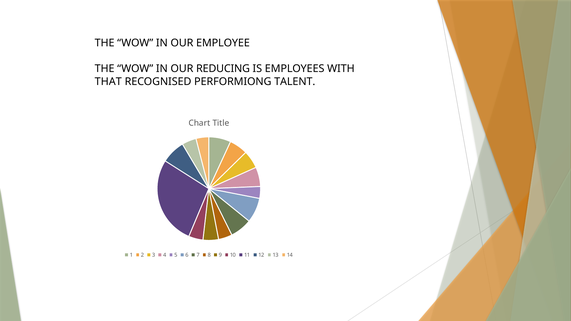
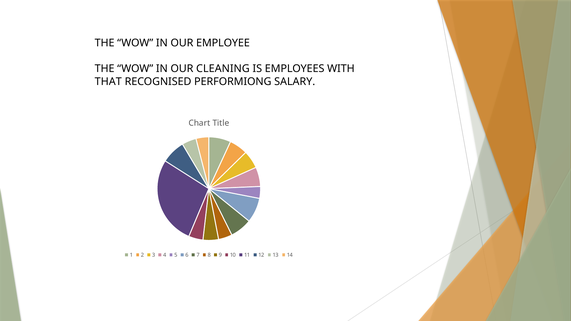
REDUCING: REDUCING -> CLEANING
TALENT: TALENT -> SALARY
